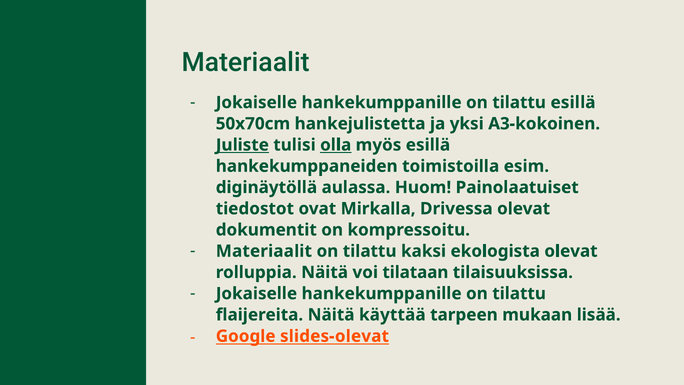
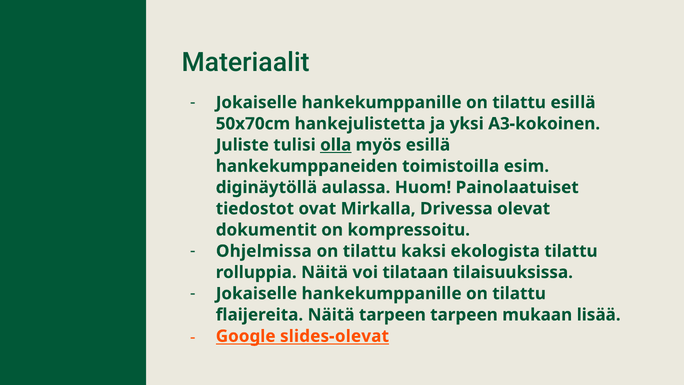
Juliste underline: present -> none
Materiaalit at (264, 251): Materiaalit -> Ohjelmissa
ekologista olevat: olevat -> tilattu
Näitä käyttää: käyttää -> tarpeen
